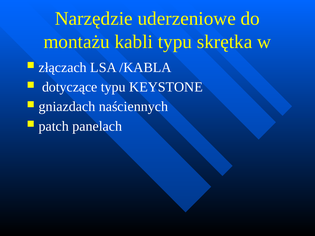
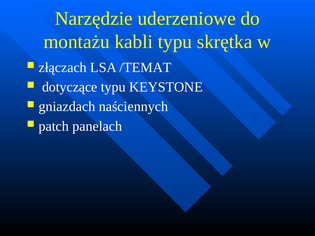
/KABLA: /KABLA -> /TEMAT
